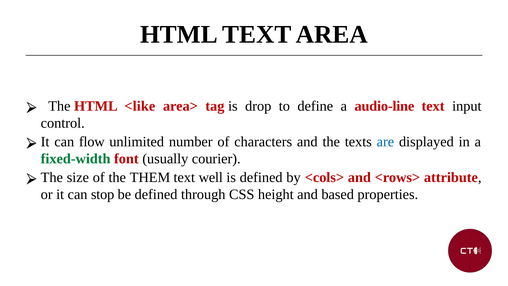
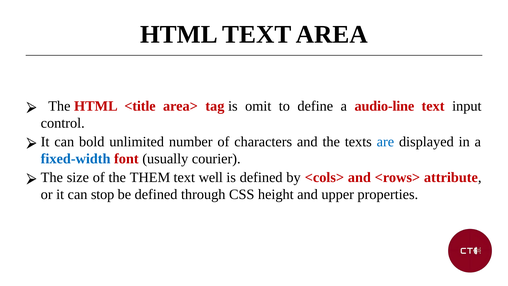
<like: <like -> <title
drop: drop -> omit
flow: flow -> bold
fixed-width colour: green -> blue
based: based -> upper
